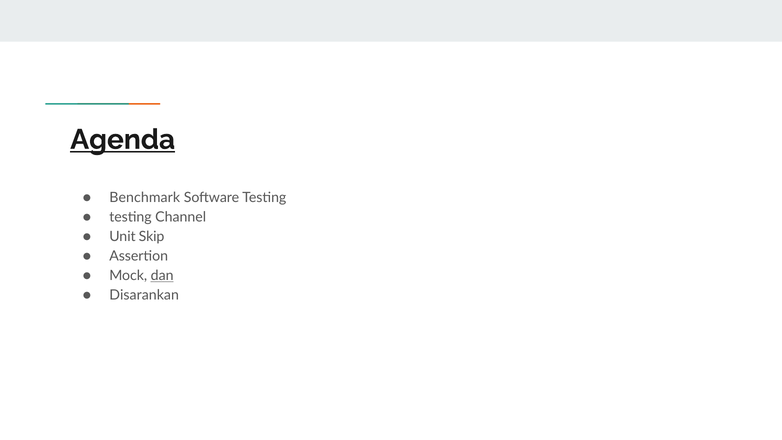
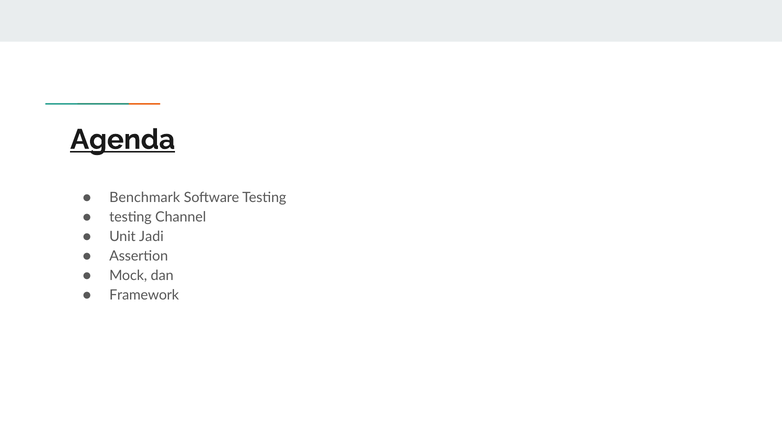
Skip: Skip -> Jadi
dan underline: present -> none
Disarankan: Disarankan -> Framework
